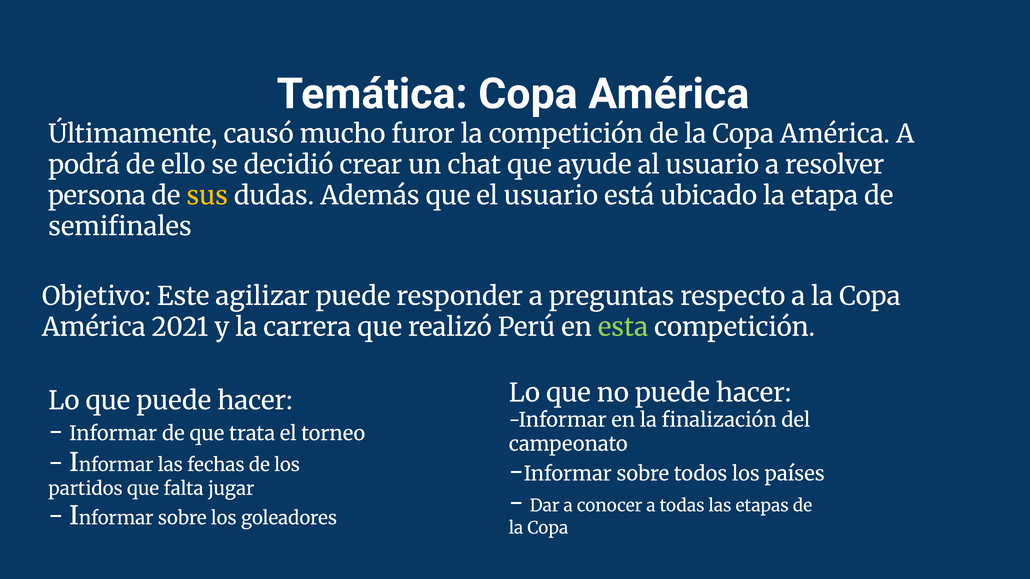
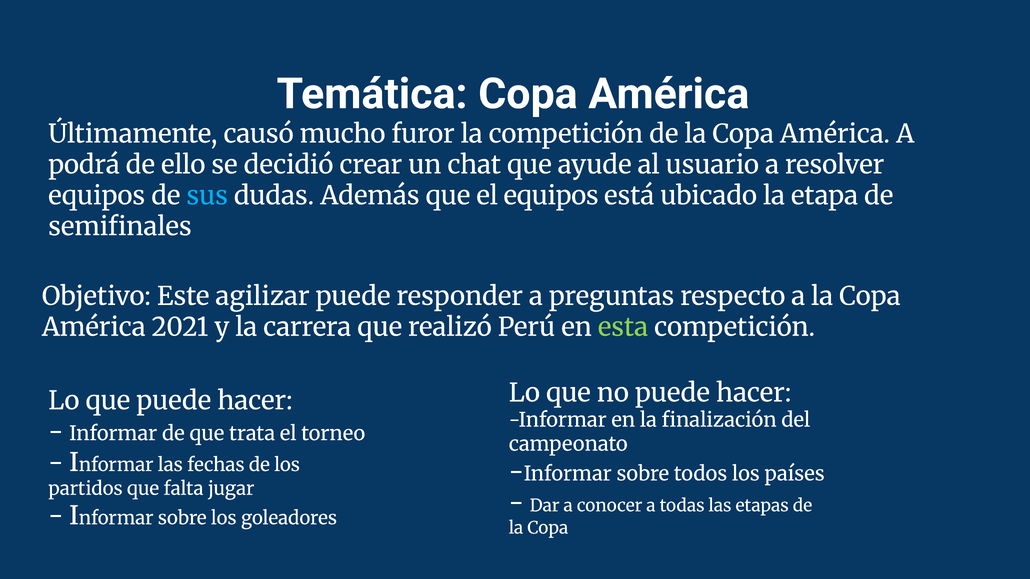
persona at (97, 196): persona -> equipos
sus colour: yellow -> light blue
el usuario: usuario -> equipos
